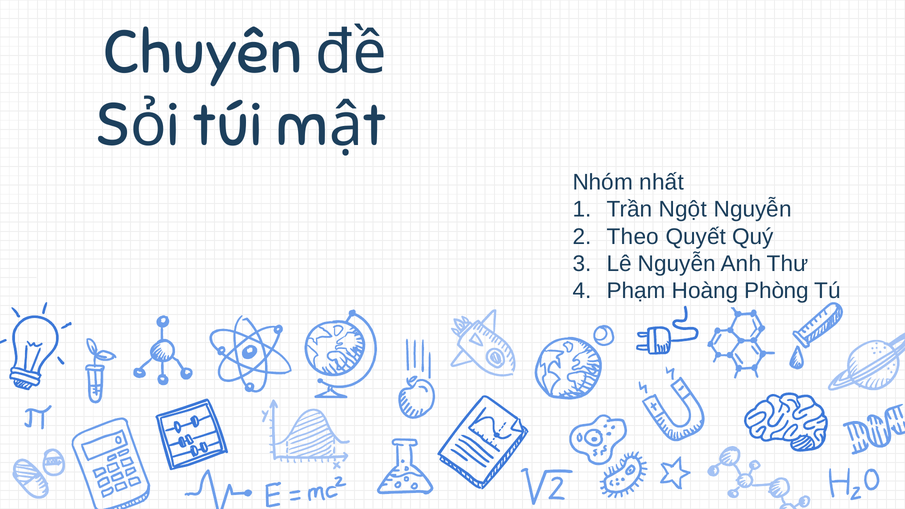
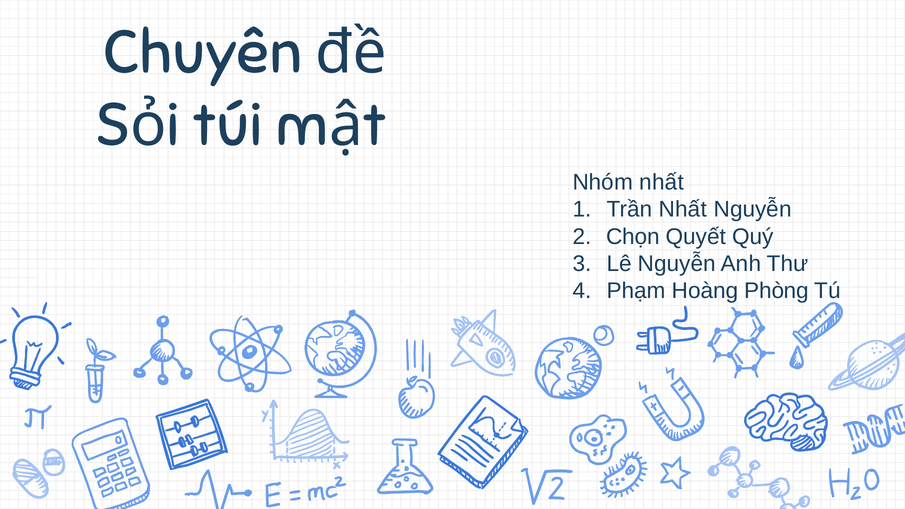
Trần Ngột: Ngột -> Nhất
Theo: Theo -> Chọn
